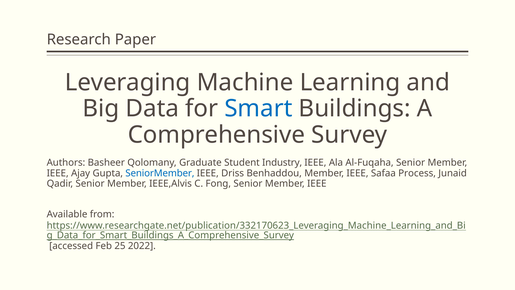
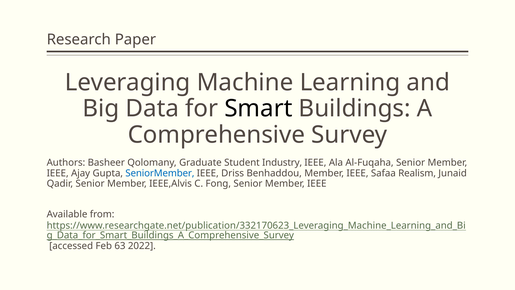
Smart colour: blue -> black
Process: Process -> Realism
25: 25 -> 63
